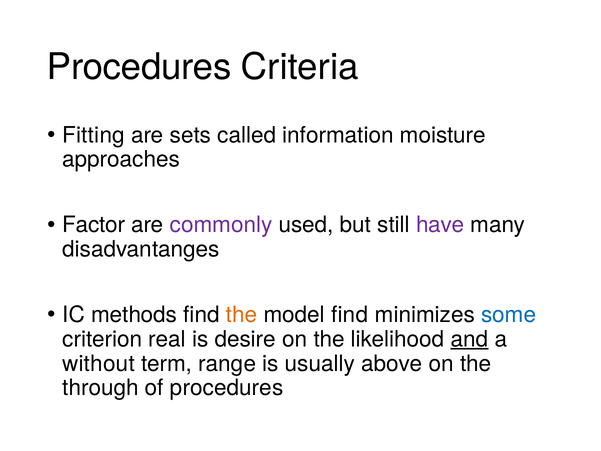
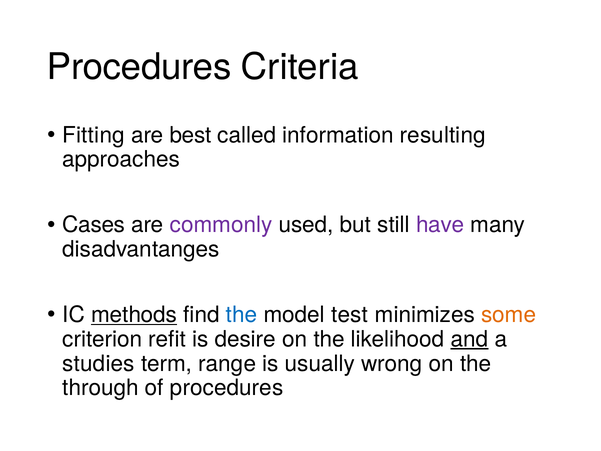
sets: sets -> best
moisture: moisture -> resulting
Factor: Factor -> Cases
methods underline: none -> present
the at (242, 315) colour: orange -> blue
model find: find -> test
some colour: blue -> orange
real: real -> refit
without: without -> studies
above: above -> wrong
